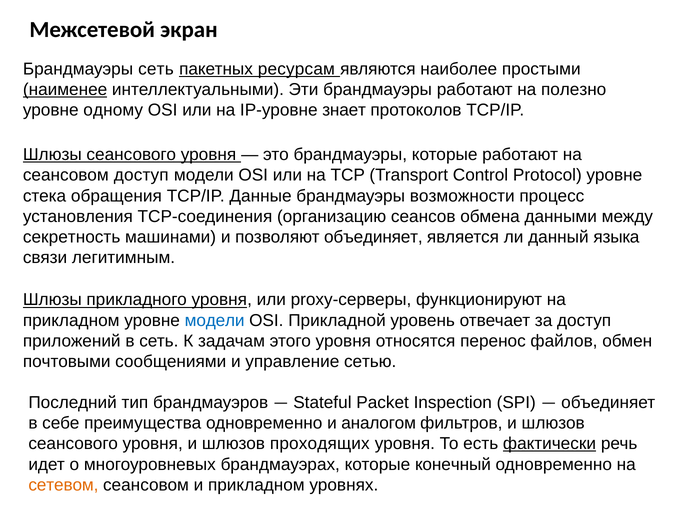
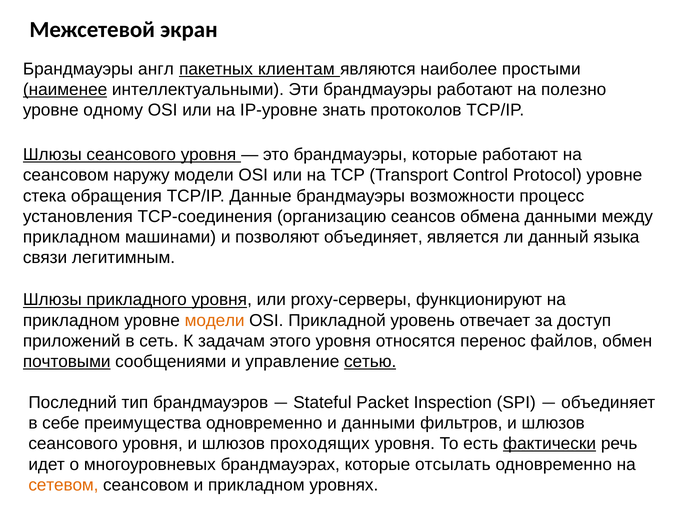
Брандмауэры сеть: сеть -> англ
ресурсам: ресурсам -> клиентам
знает: знает -> знать
сеансовом доступ: доступ -> наружу
секретность at (72, 237): секретность -> прикладном
модели at (215, 320) colour: blue -> orange
почтовыми underline: none -> present
сетью underline: none -> present
и аналогом: аналогом -> данными
конечный: конечный -> отсылать
